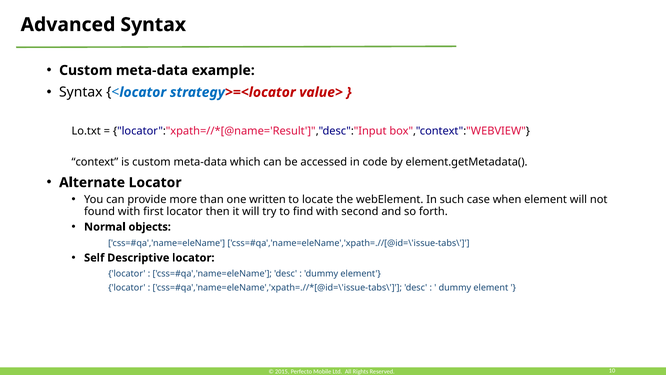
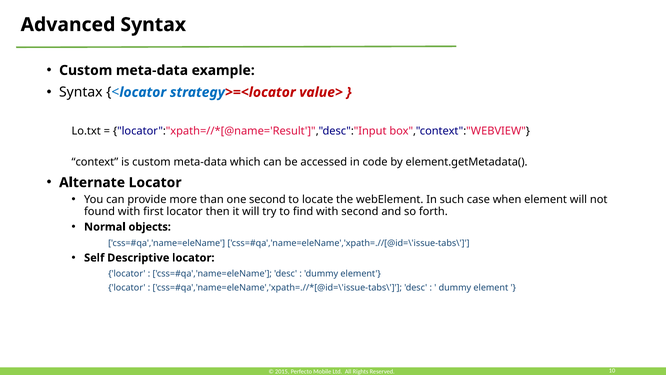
one written: written -> second
